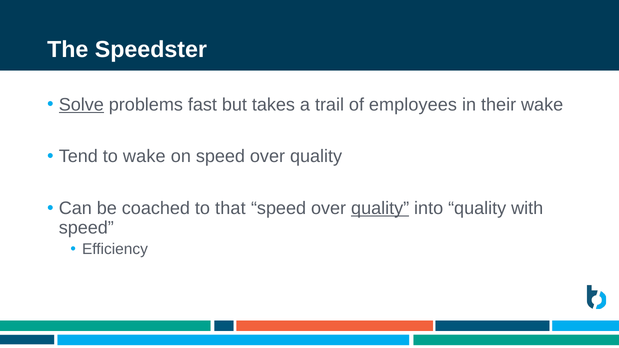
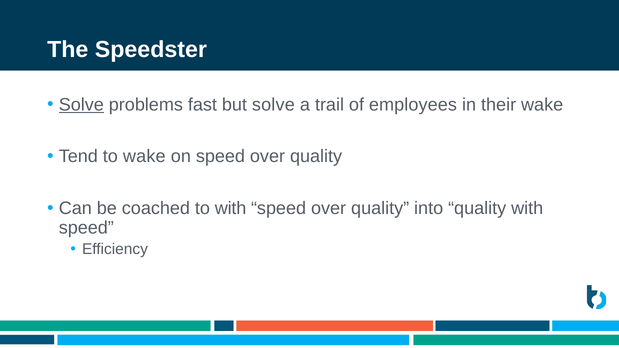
but takes: takes -> solve
to that: that -> with
quality at (380, 208) underline: present -> none
